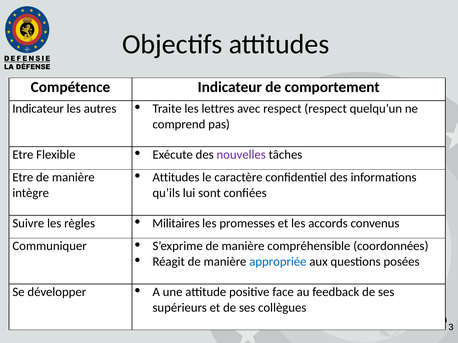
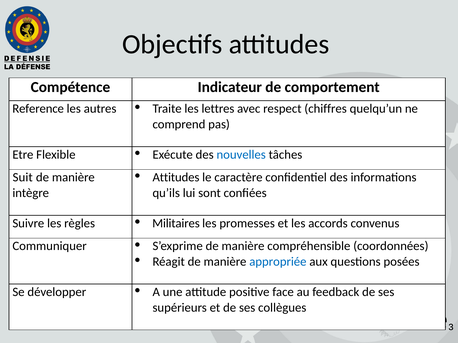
Indicateur at (38, 109): Indicateur -> Reference
respect respect: respect -> chiffres
nouvelles colour: purple -> blue
Etre at (23, 178): Etre -> Suit
